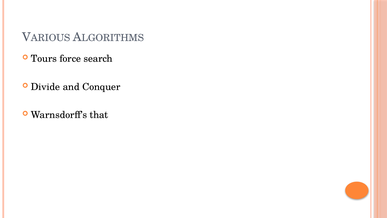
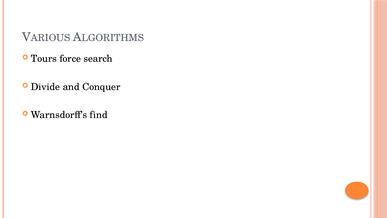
that: that -> find
